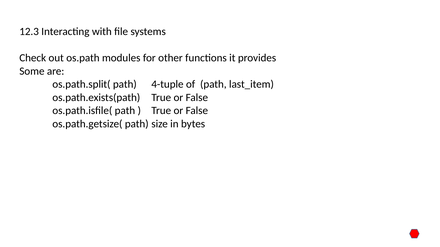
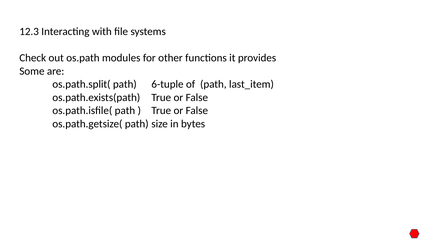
4-tuple: 4-tuple -> 6-tuple
